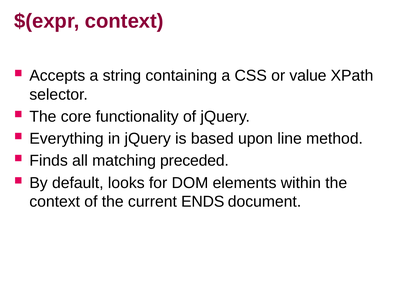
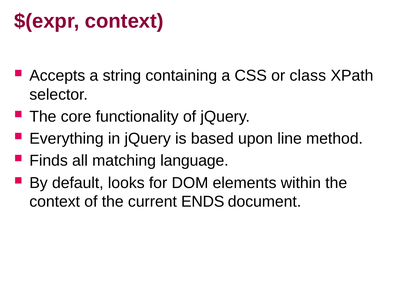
value: value -> class
preceded: preceded -> language
